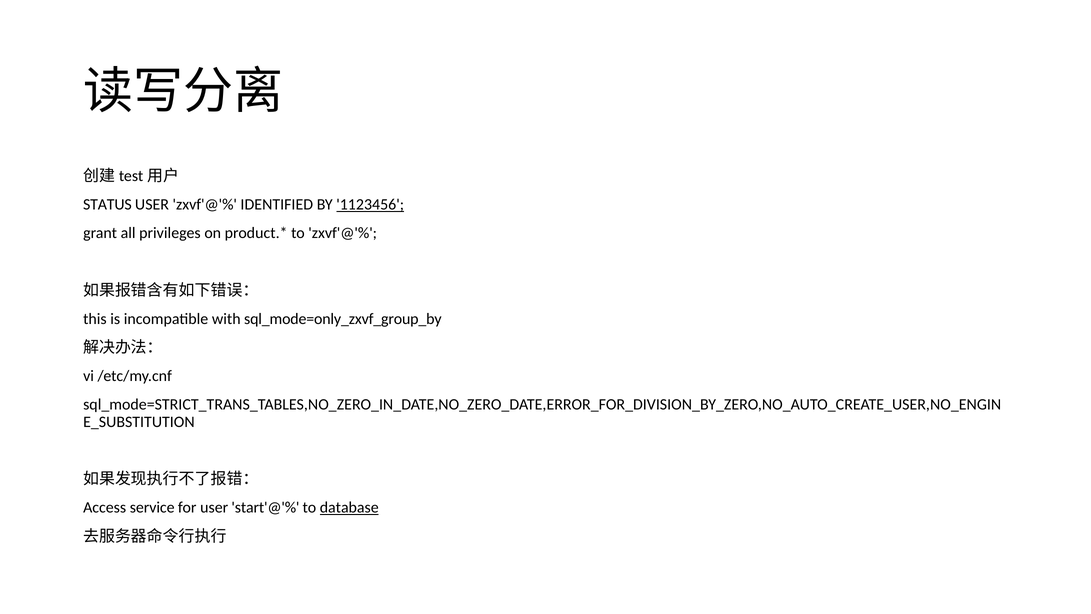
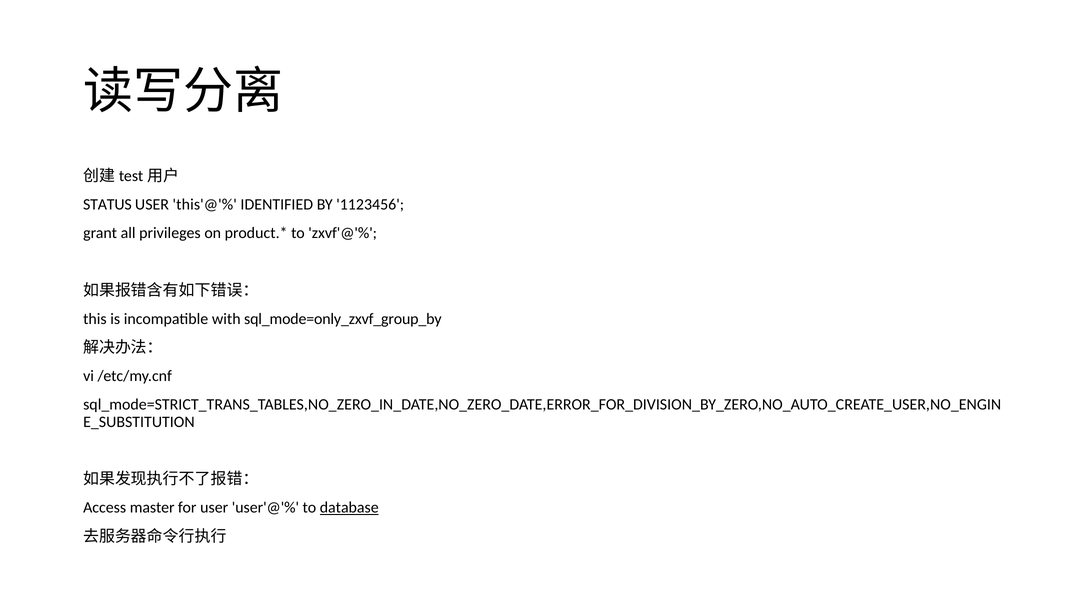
USER zxvf'@'%: zxvf'@'% -> this'@'%
1123456 underline: present -> none
service: service -> master
start'@'%: start'@'% -> user'@'%
